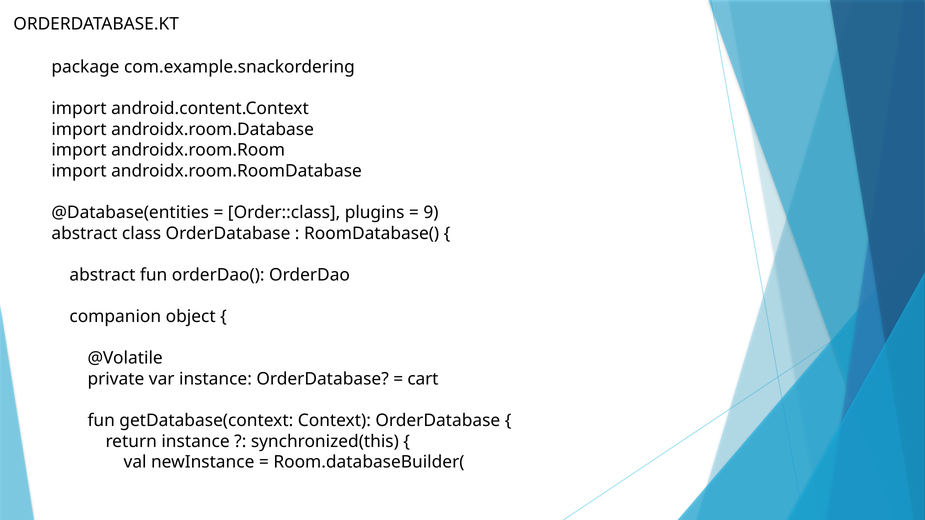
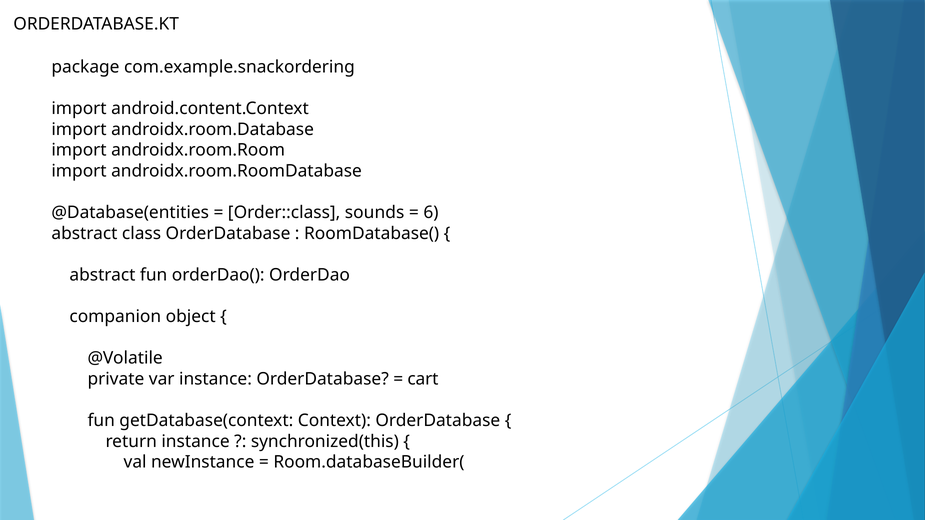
plugins: plugins -> sounds
9: 9 -> 6
